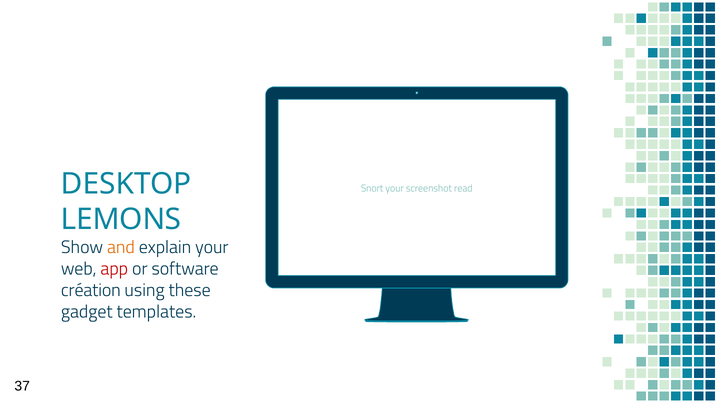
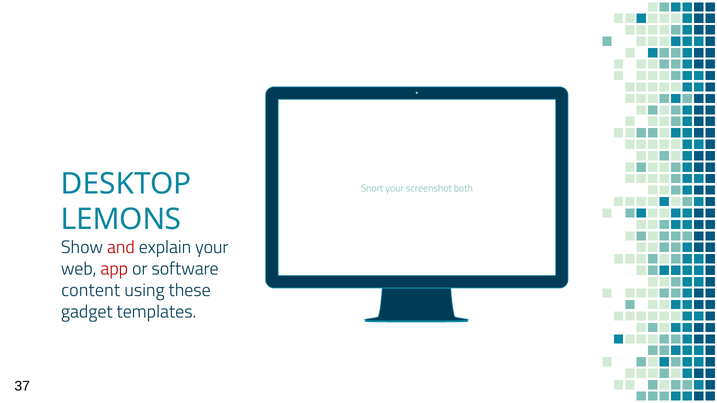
read: read -> both
and colour: orange -> red
création: création -> content
